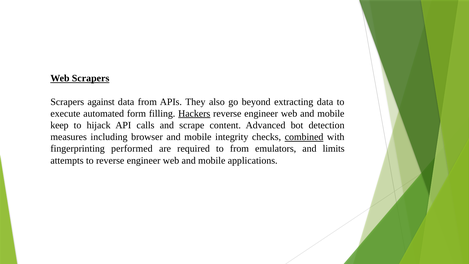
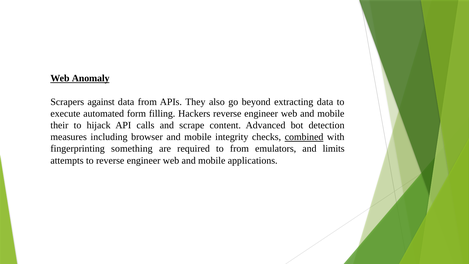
Web Scrapers: Scrapers -> Anomaly
Hackers underline: present -> none
keep: keep -> their
performed: performed -> something
